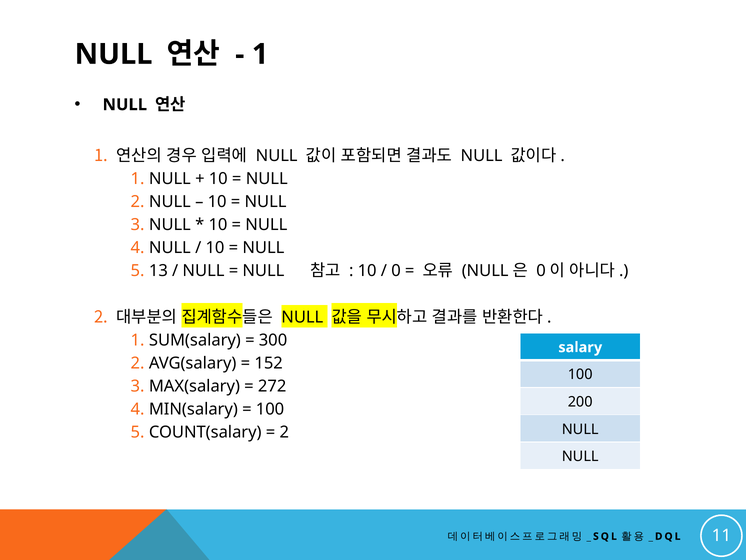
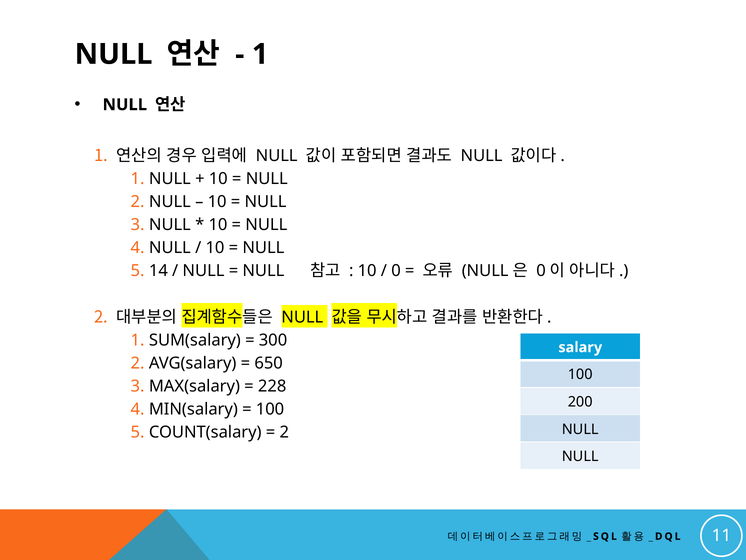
13: 13 -> 14
152: 152 -> 650
272: 272 -> 228
